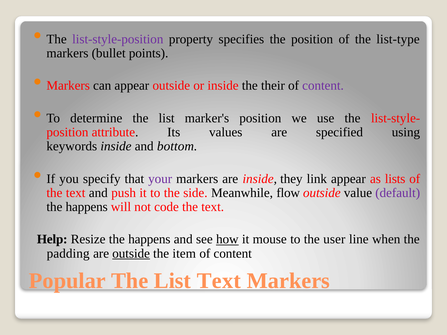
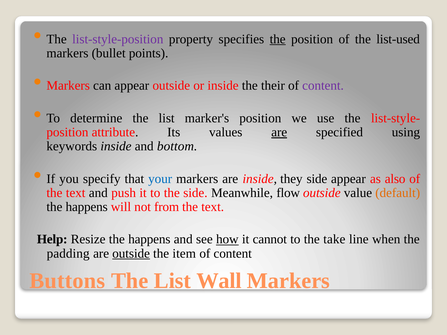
the at (278, 39) underline: none -> present
list-type: list-type -> list-used
are at (279, 132) underline: none -> present
your colour: purple -> blue
they link: link -> side
lists: lists -> also
default colour: purple -> orange
code: code -> from
mouse: mouse -> cannot
user: user -> take
Popular: Popular -> Buttons
List Text: Text -> Wall
